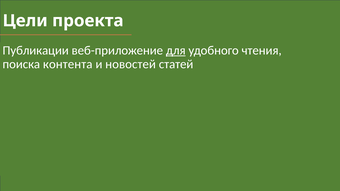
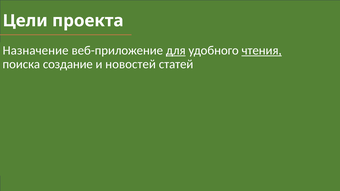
Публикации: Публикации -> Назначение
чтения underline: none -> present
контента: контента -> создание
